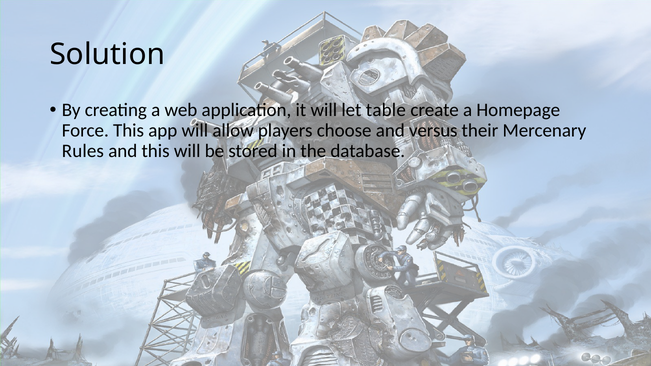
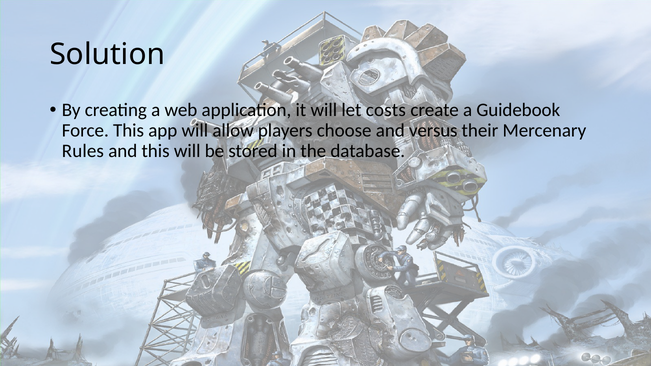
table: table -> costs
Homepage: Homepage -> Guidebook
